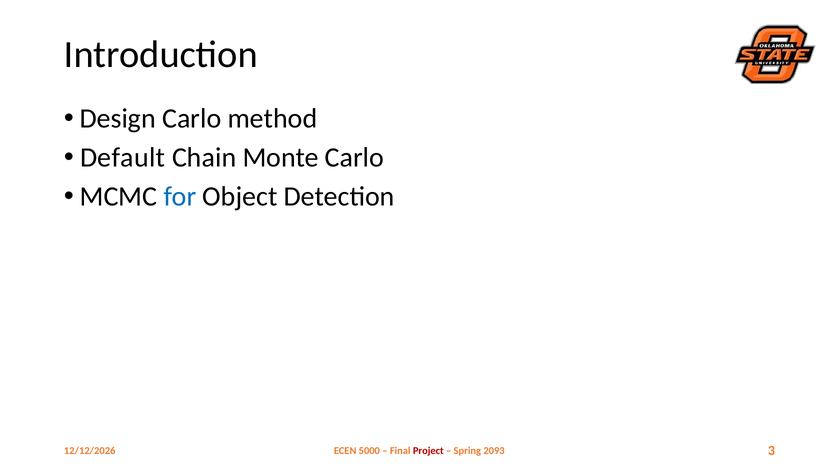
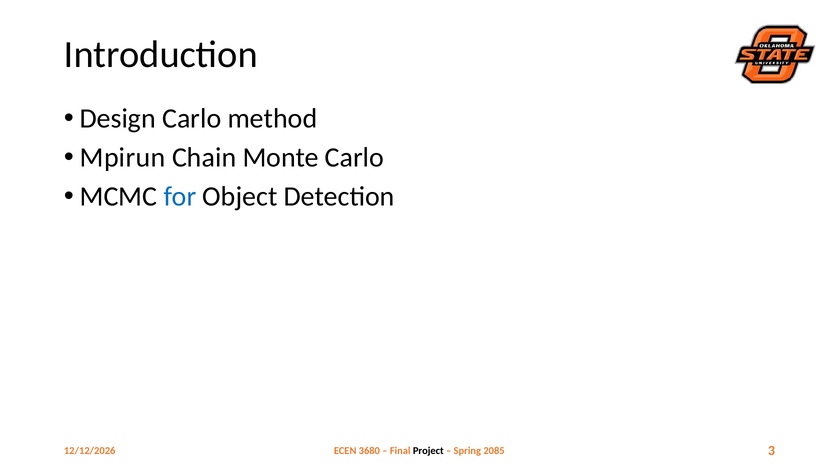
Default: Default -> Mpirun
5000: 5000 -> 3680
Project colour: red -> black
2093: 2093 -> 2085
